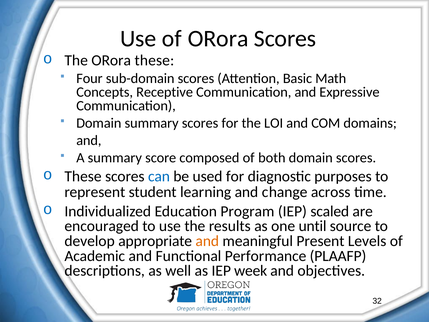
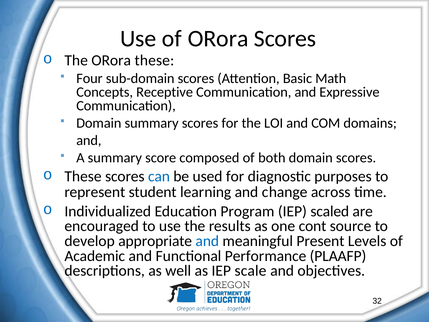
until: until -> cont
and at (207, 241) colour: orange -> blue
week: week -> scale
